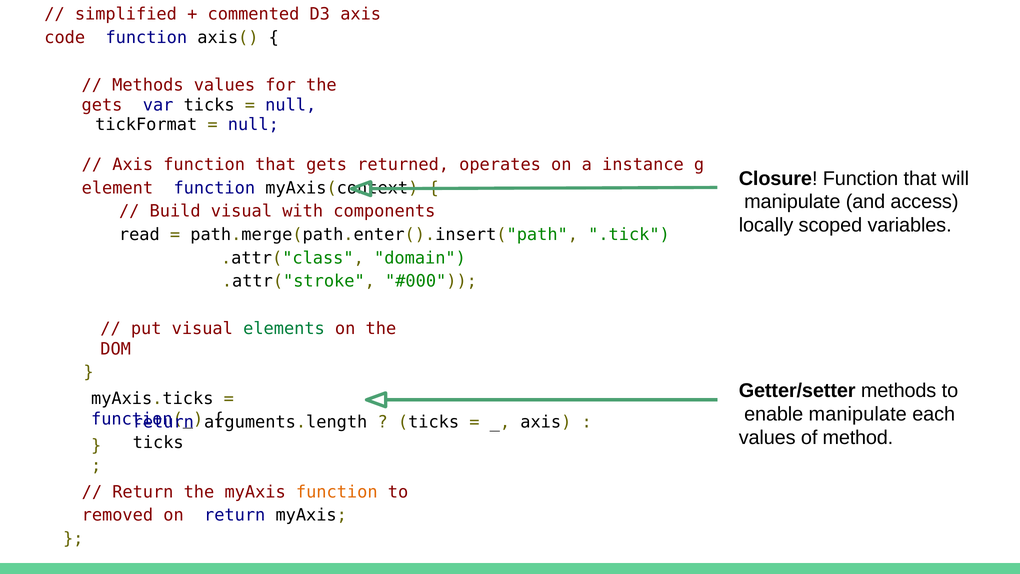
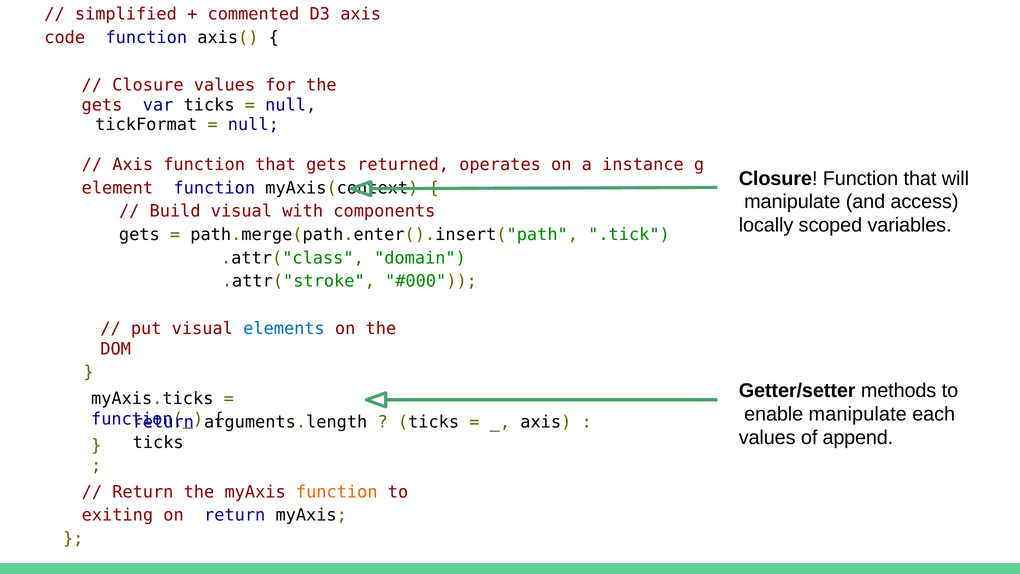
Methods at (148, 85): Methods -> Closure
read at (139, 234): read -> gets
elements colour: green -> blue
method: method -> append
removed: removed -> exiting
